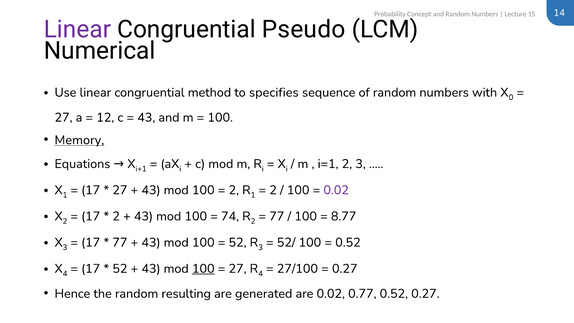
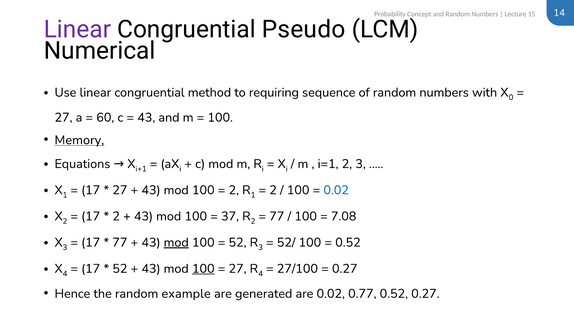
specifies: specifies -> requiring
12: 12 -> 60
0.02 at (336, 190) colour: purple -> blue
74: 74 -> 37
8.77: 8.77 -> 7.08
mod at (176, 242) underline: none -> present
resulting: resulting -> example
